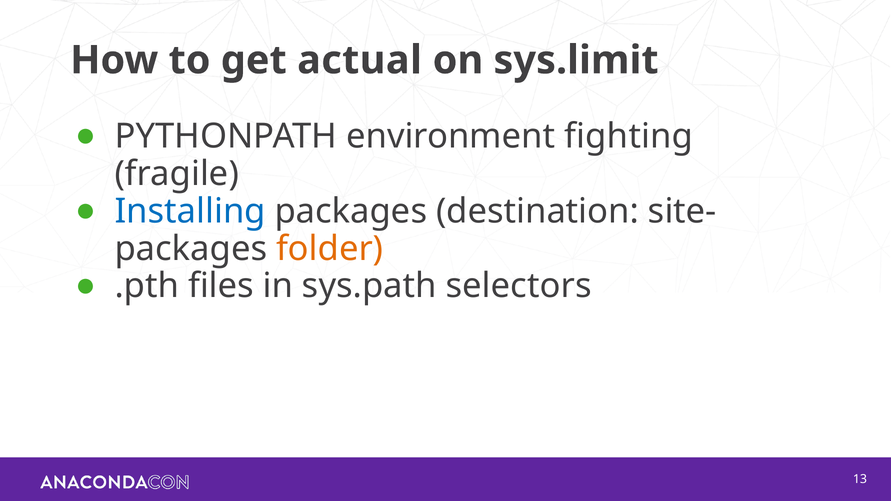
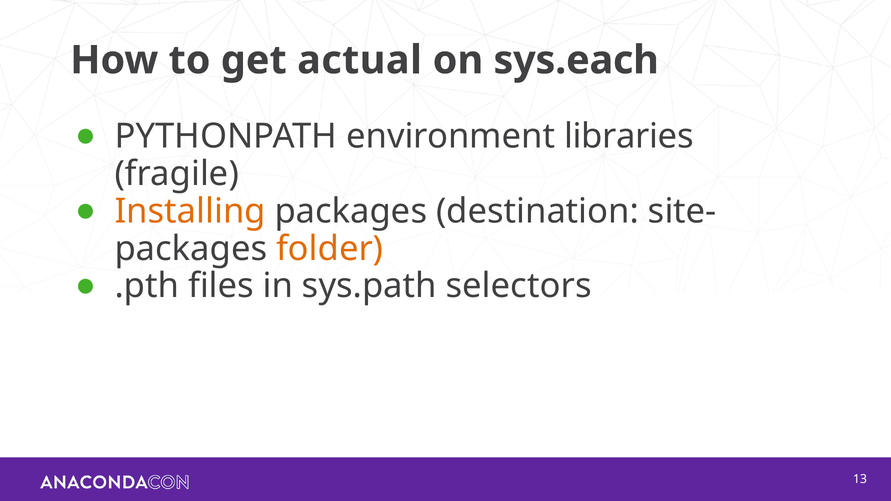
sys.limit: sys.limit -> sys.each
fighting: fighting -> libraries
Installing colour: blue -> orange
